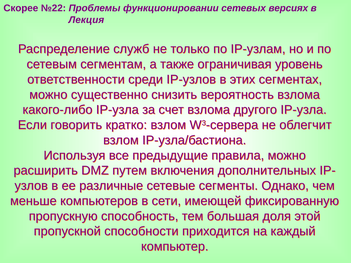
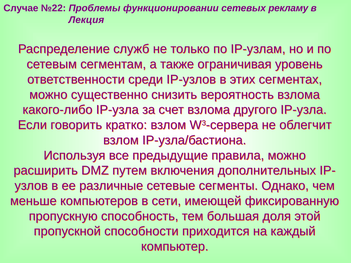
Скорее: Скорее -> Случае
версиях: версиях -> рекламу
